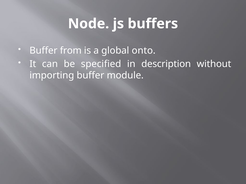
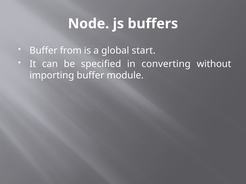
onto: onto -> start
description: description -> converting
